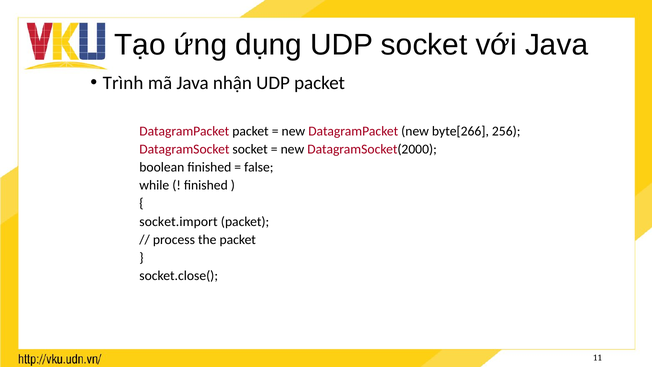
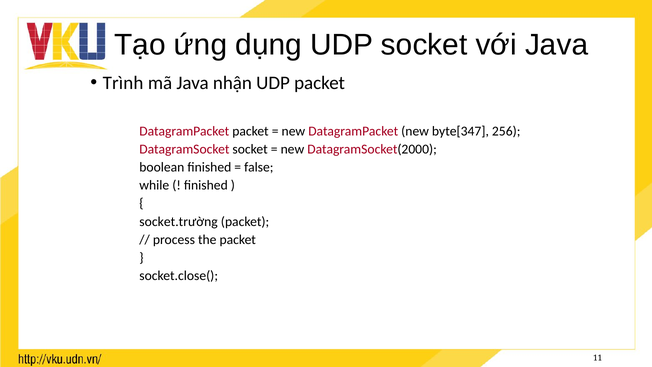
byte[266: byte[266 -> byte[347
socket.import: socket.import -> socket.trường
